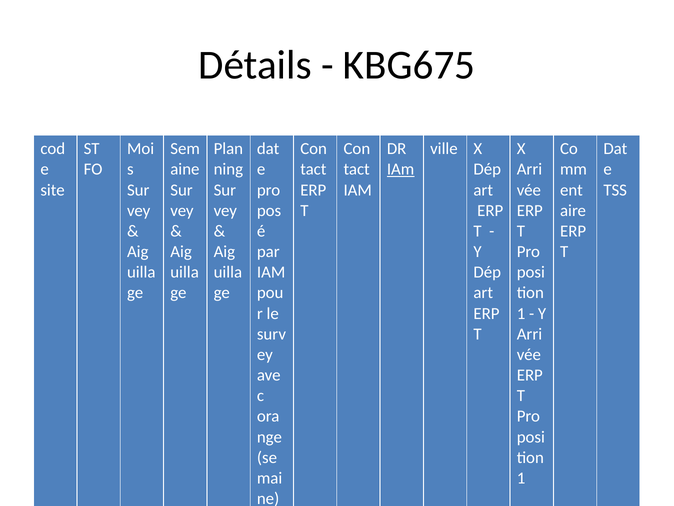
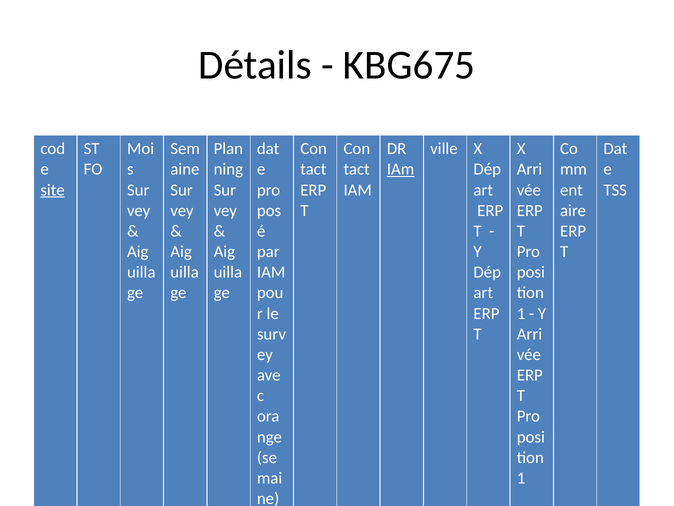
site underline: none -> present
